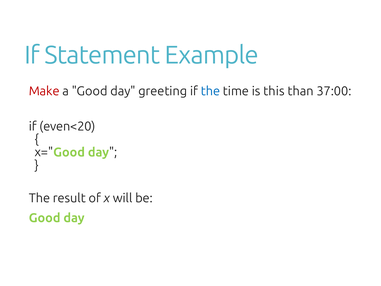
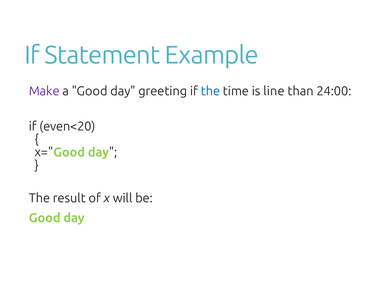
Make colour: red -> purple
this: this -> line
37:00: 37:00 -> 24:00
